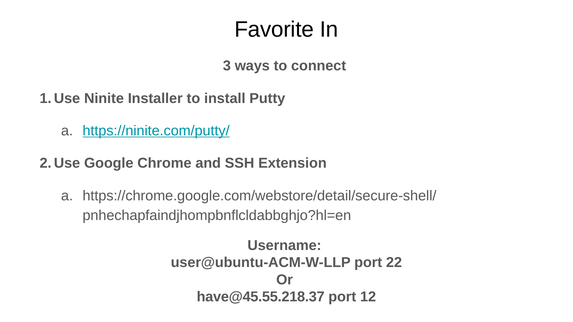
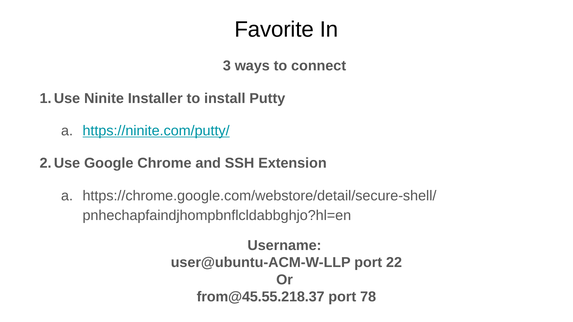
have@45.55.218.37: have@45.55.218.37 -> from@45.55.218.37
12: 12 -> 78
